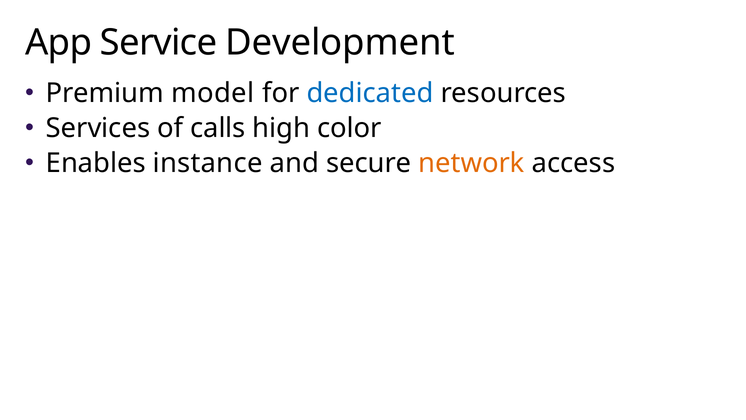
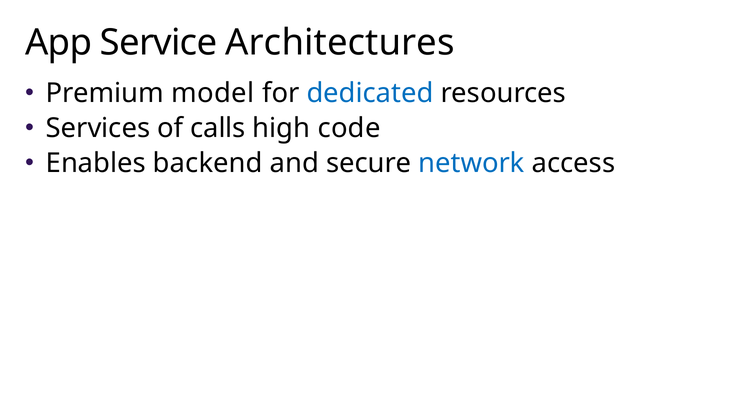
Development: Development -> Architectures
color: color -> code
instance: instance -> backend
network colour: orange -> blue
